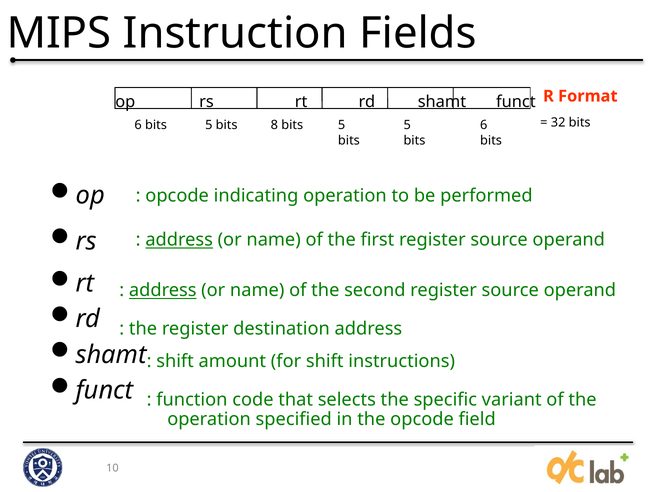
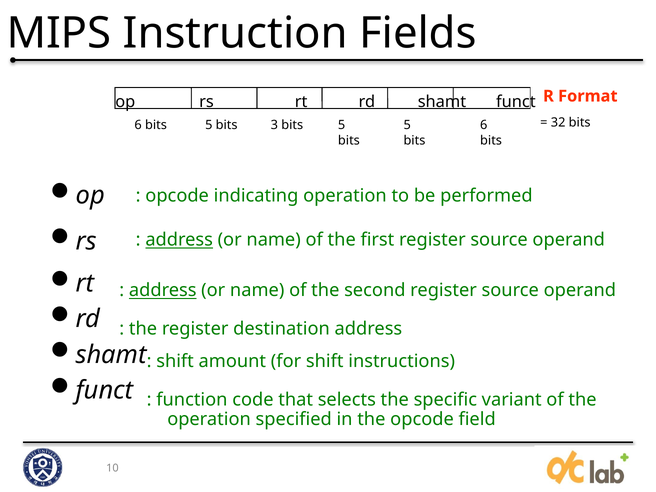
8: 8 -> 3
